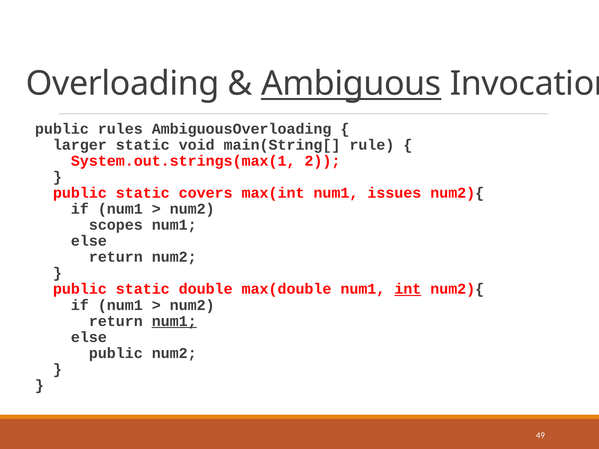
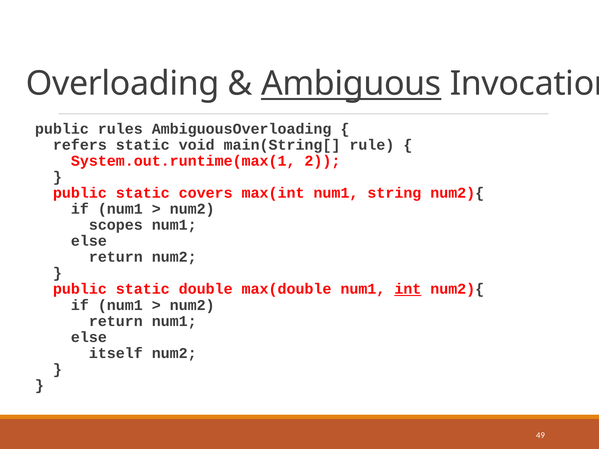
larger: larger -> refers
System.out.strings(max(1: System.out.strings(max(1 -> System.out.runtime(max(1
issues: issues -> string
num1 at (174, 321) underline: present -> none
public at (116, 353): public -> itself
